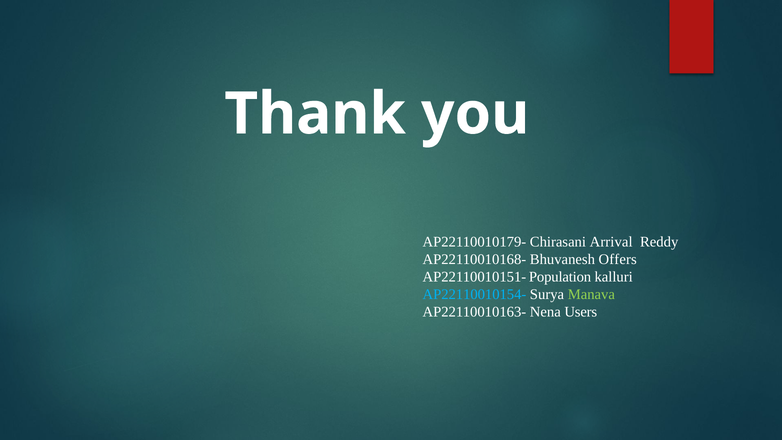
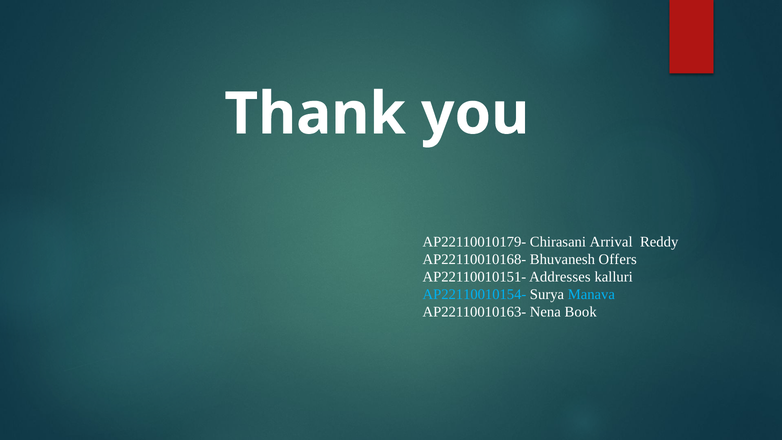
Population: Population -> Addresses
Manava colour: light green -> light blue
Users: Users -> Book
